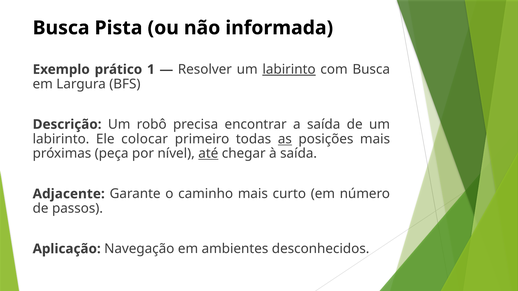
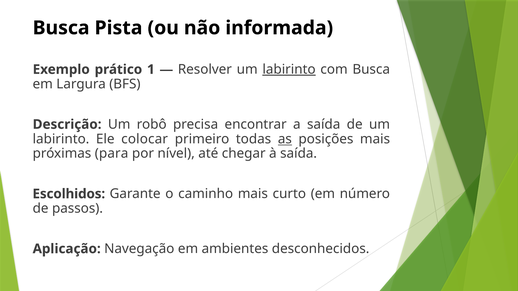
peça: peça -> para
até underline: present -> none
Adjacente: Adjacente -> Escolhidos
